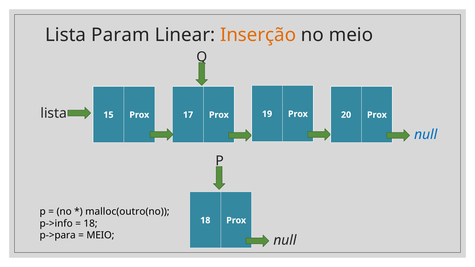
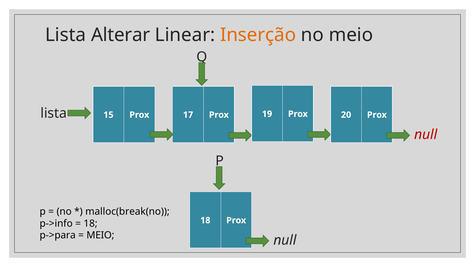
Param: Param -> Alterar
null at (426, 135) colour: blue -> red
malloc(outro(no: malloc(outro(no -> malloc(break(no
